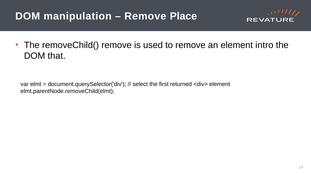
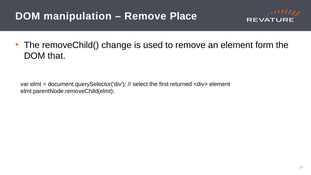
removeChild( remove: remove -> change
intro: intro -> form
